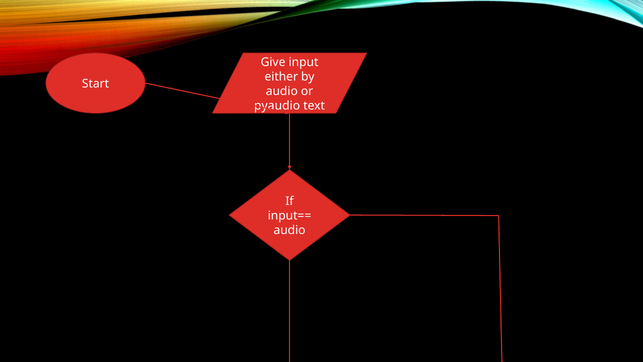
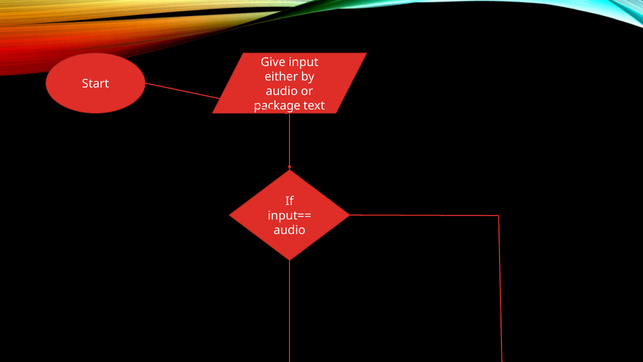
pyaudio: pyaudio -> package
